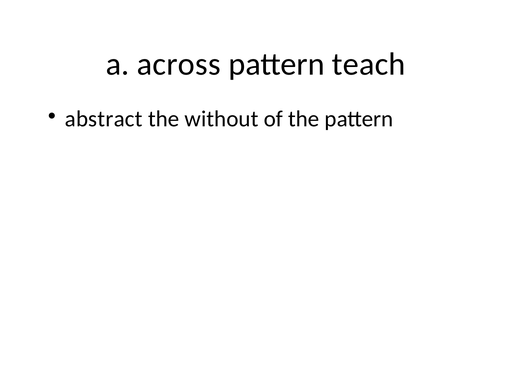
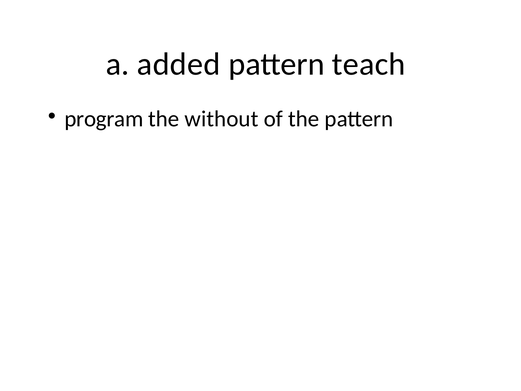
across: across -> added
abstract: abstract -> program
